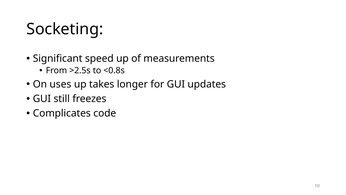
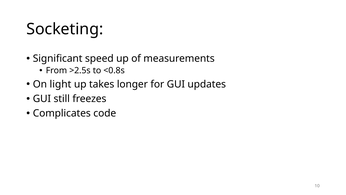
uses: uses -> light
